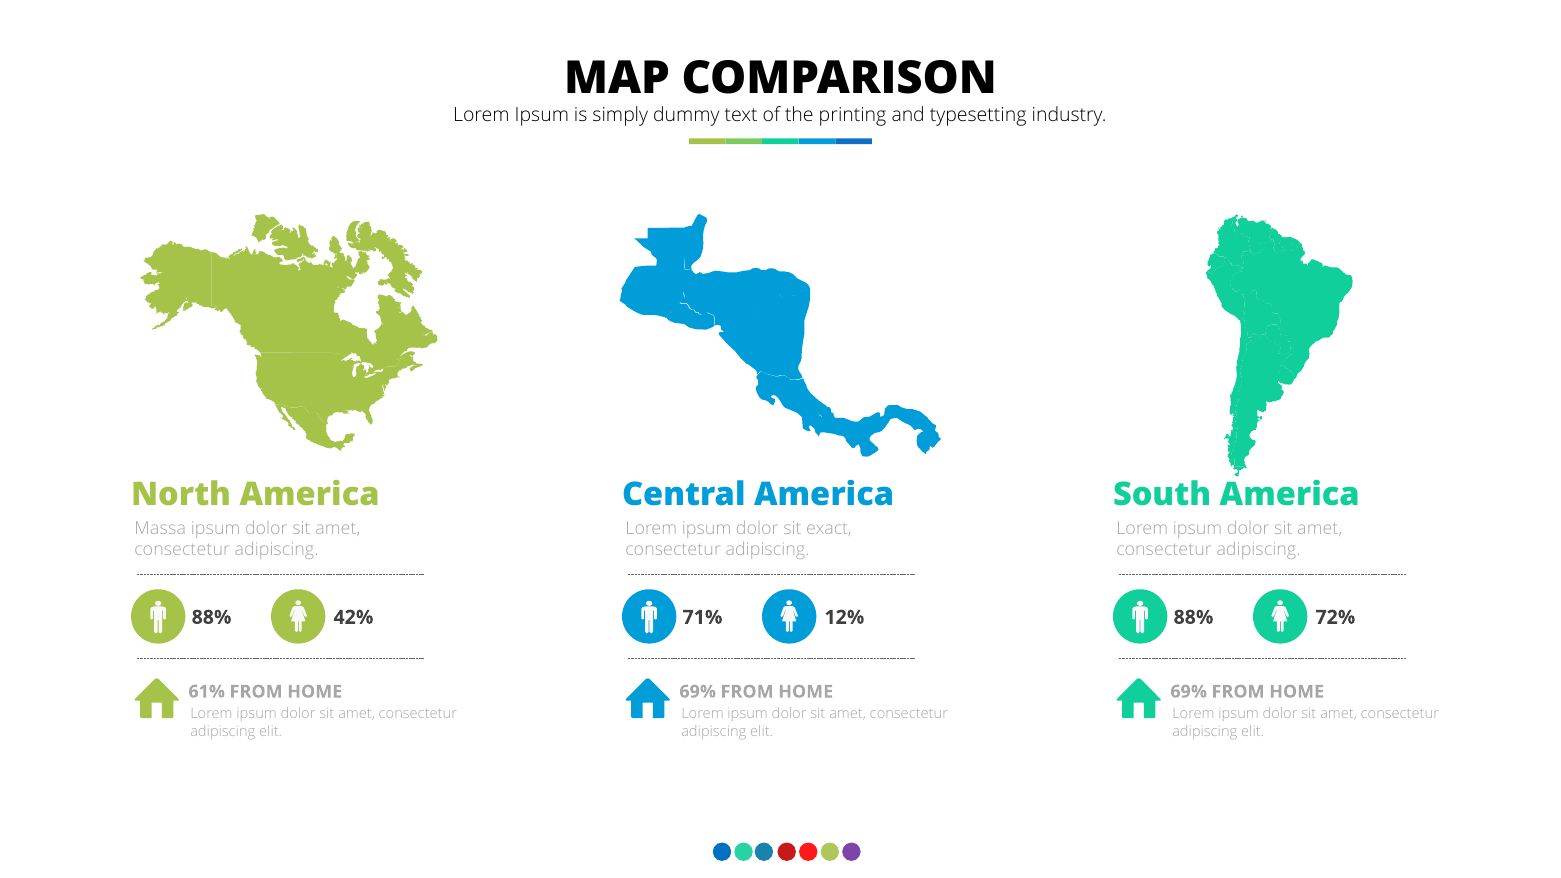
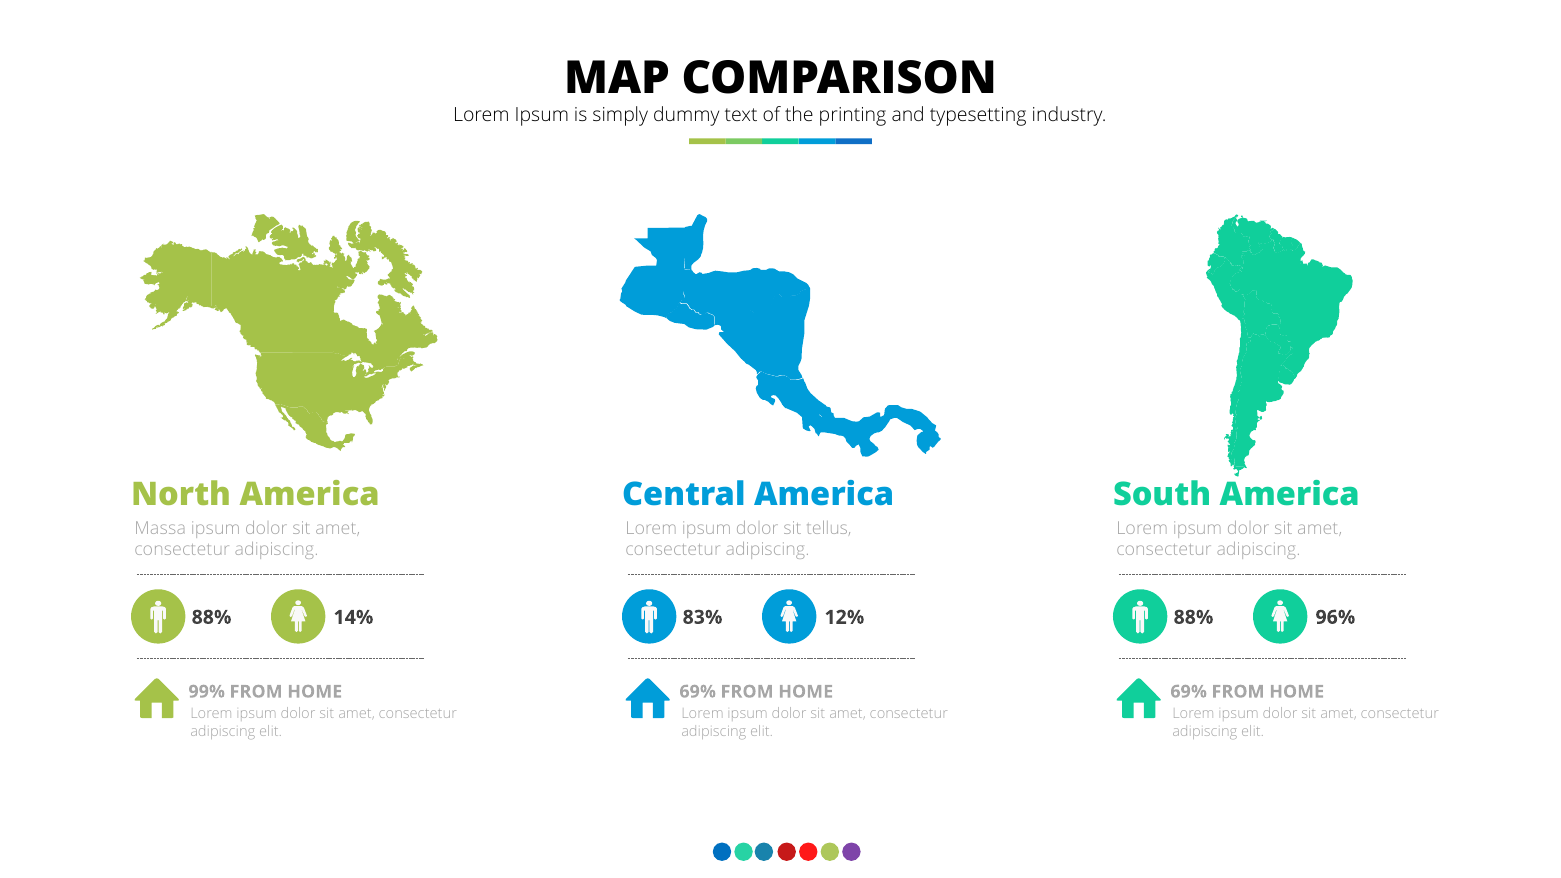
exact: exact -> tellus
42%: 42% -> 14%
71%: 71% -> 83%
72%: 72% -> 96%
61%: 61% -> 99%
